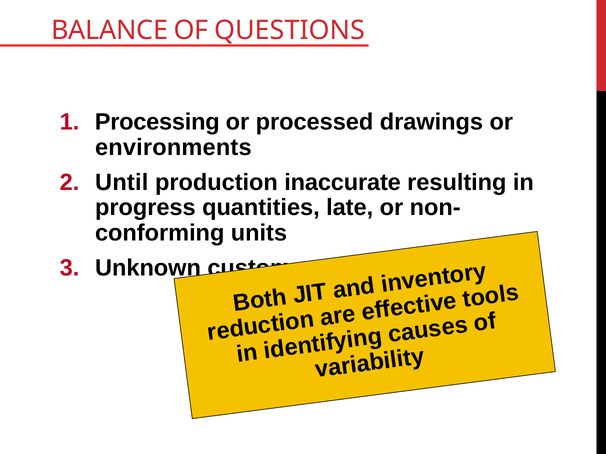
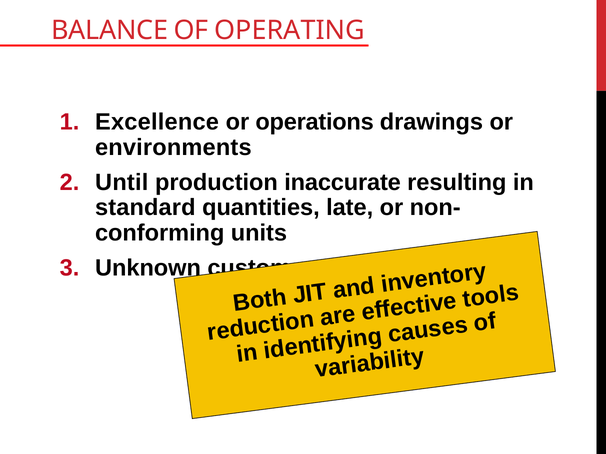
QUESTIONS: QUESTIONS -> OPERATING
Processing: Processing -> Excellence
processed: processed -> operations
progress: progress -> standard
